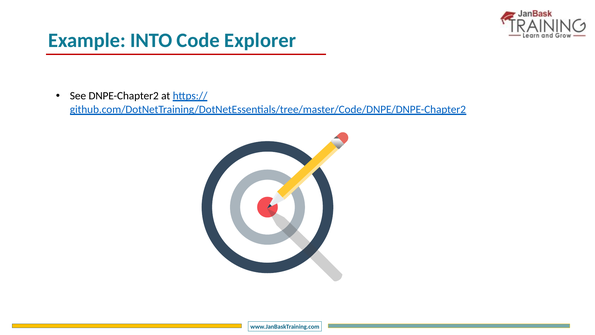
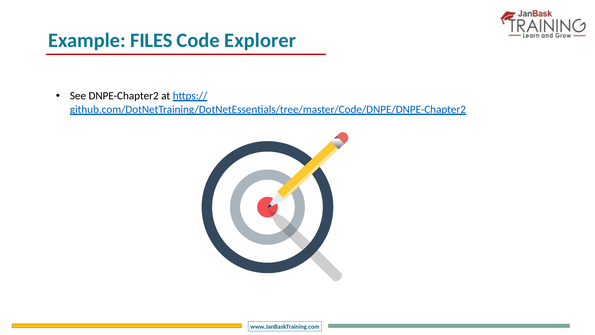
INTO: INTO -> FILES
